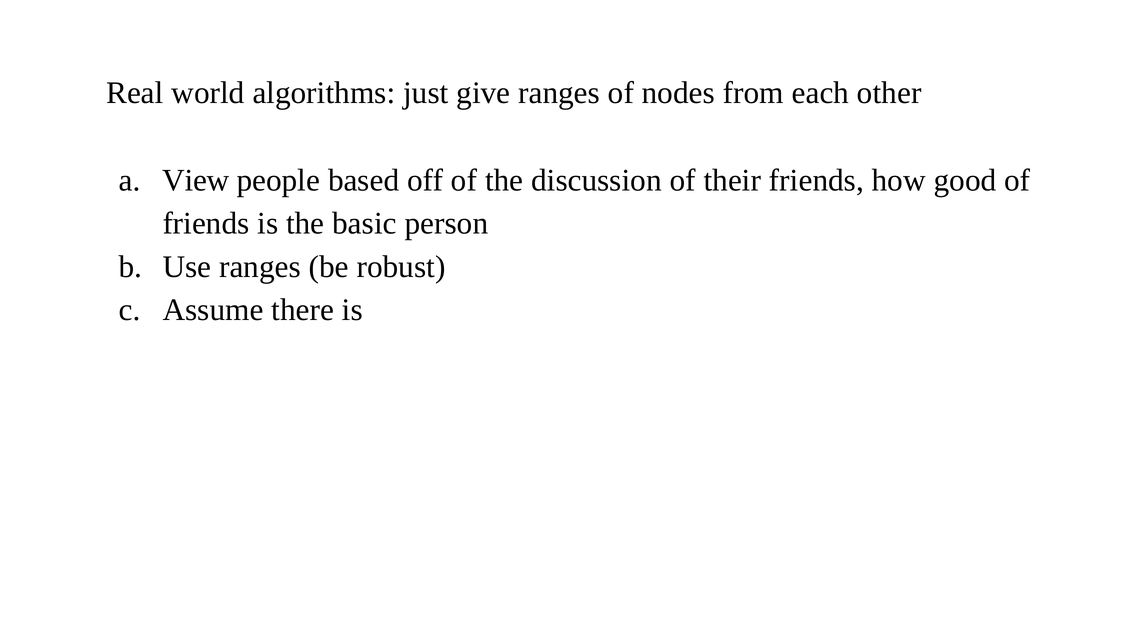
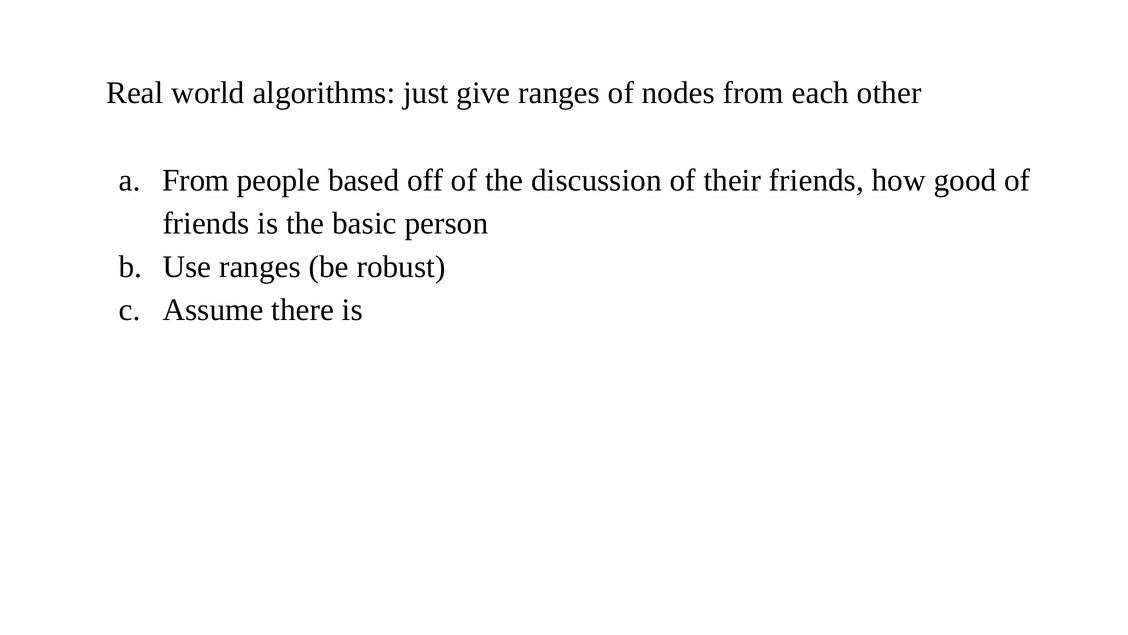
View at (196, 180): View -> From
